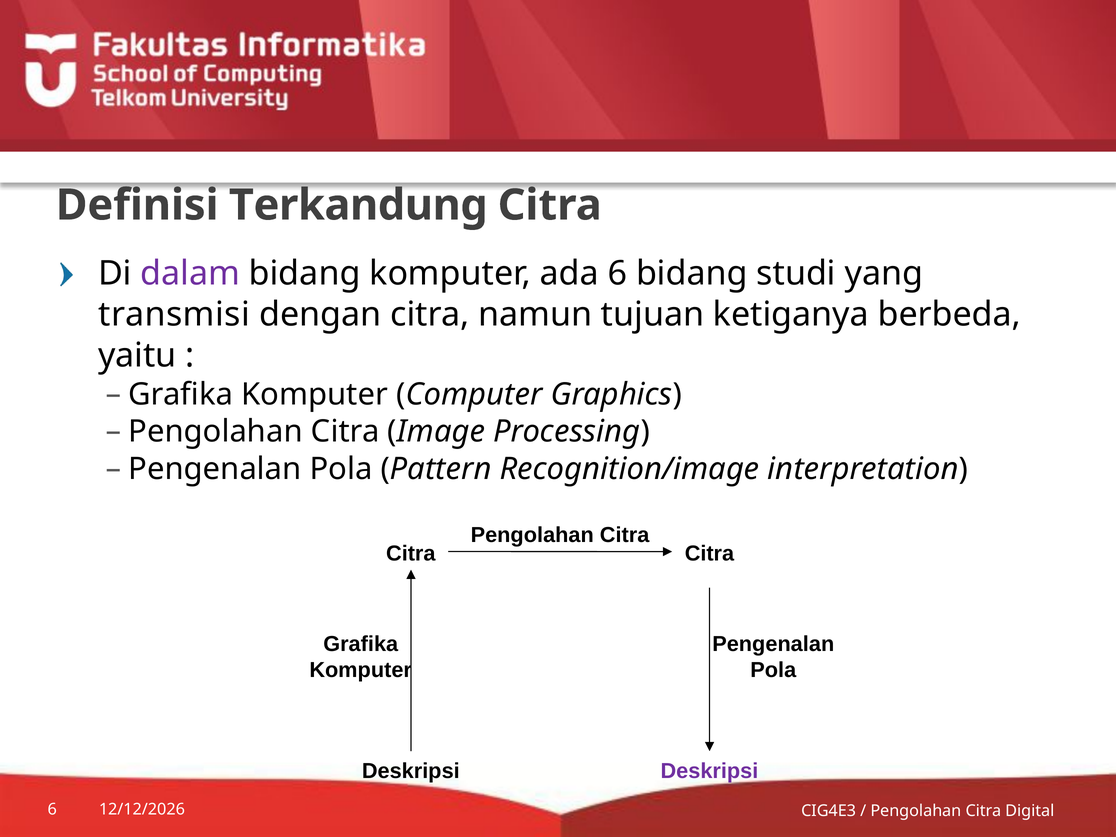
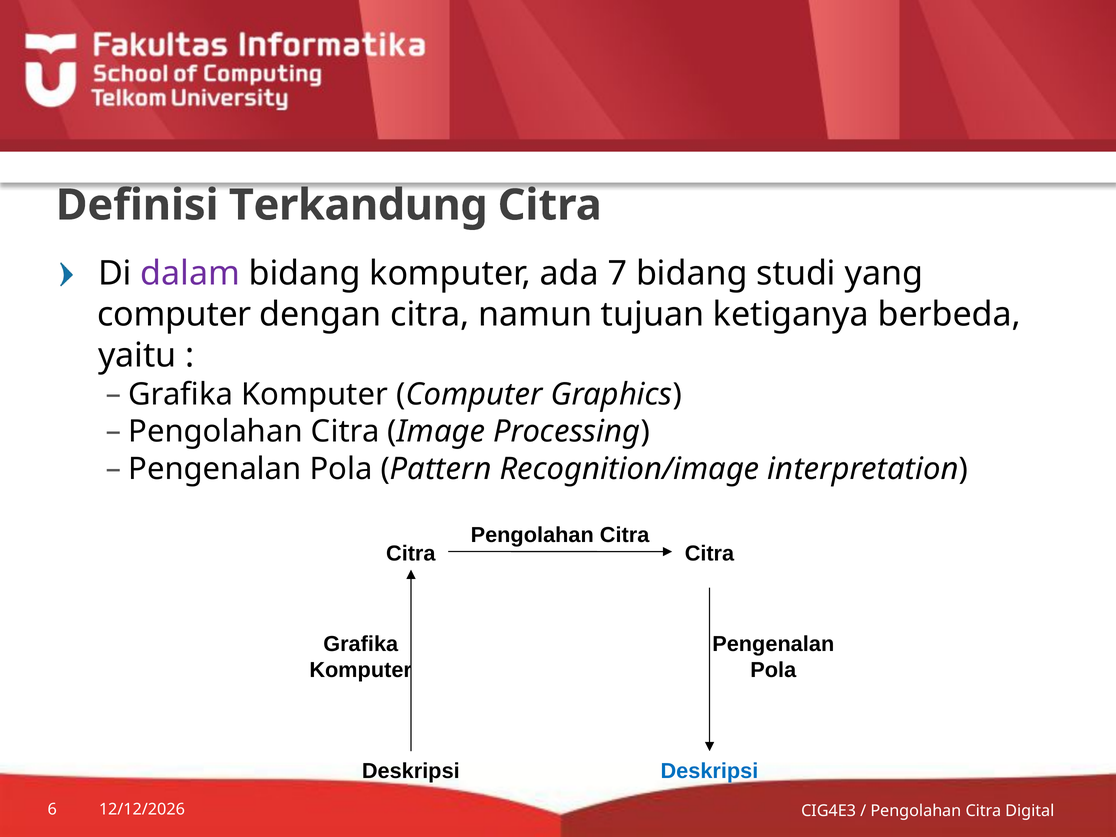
ada 6: 6 -> 7
transmisi at (174, 315): transmisi -> computer
Deskripsi at (709, 771) colour: purple -> blue
